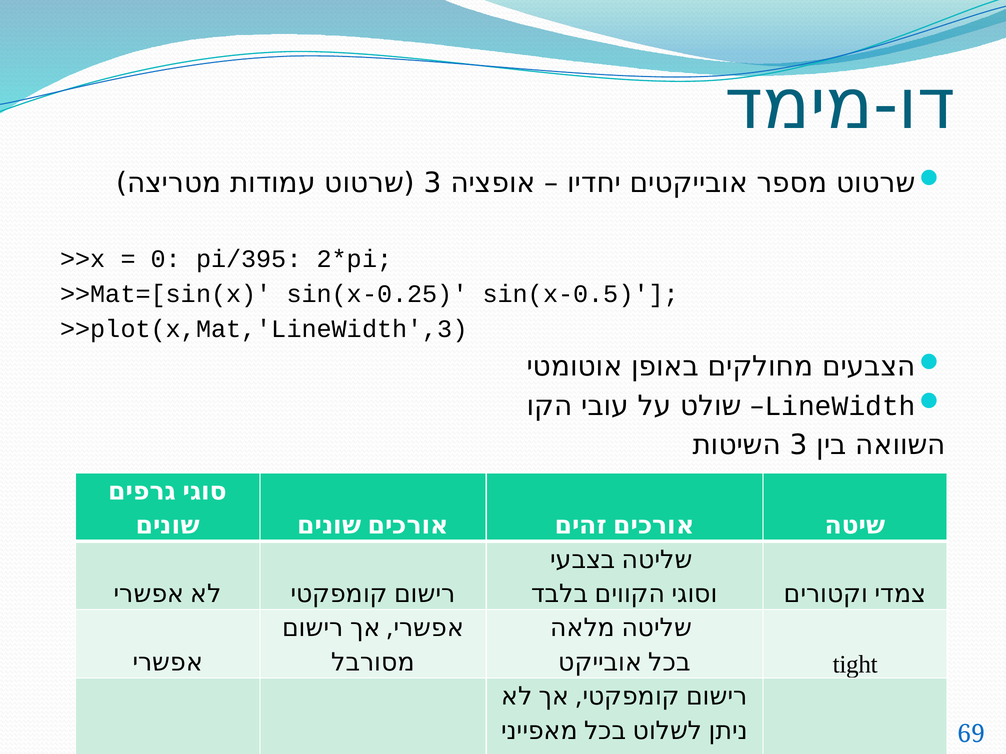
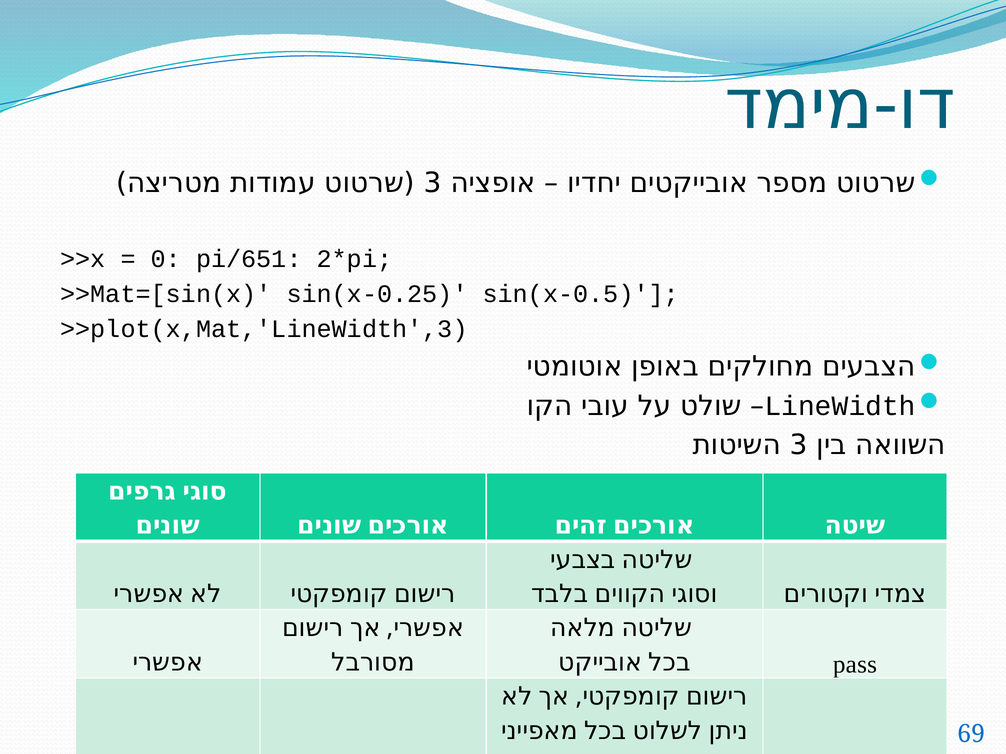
pi/395: pi/395 -> pi/651
tight: tight -> pass
